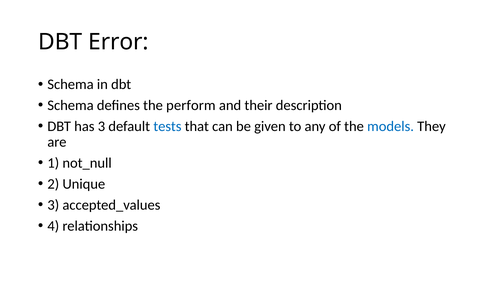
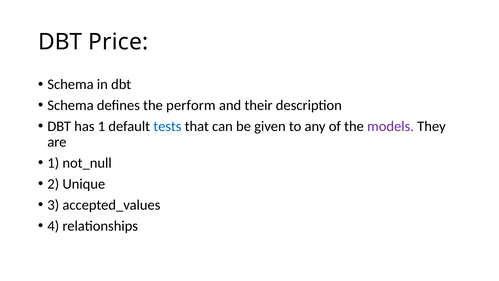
Error: Error -> Price
has 3: 3 -> 1
models colour: blue -> purple
